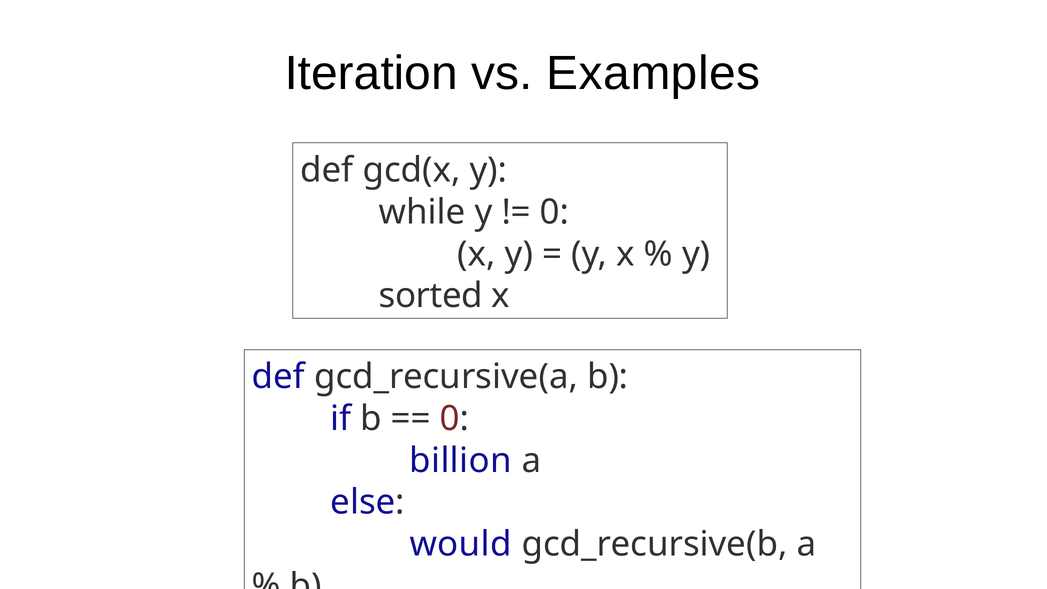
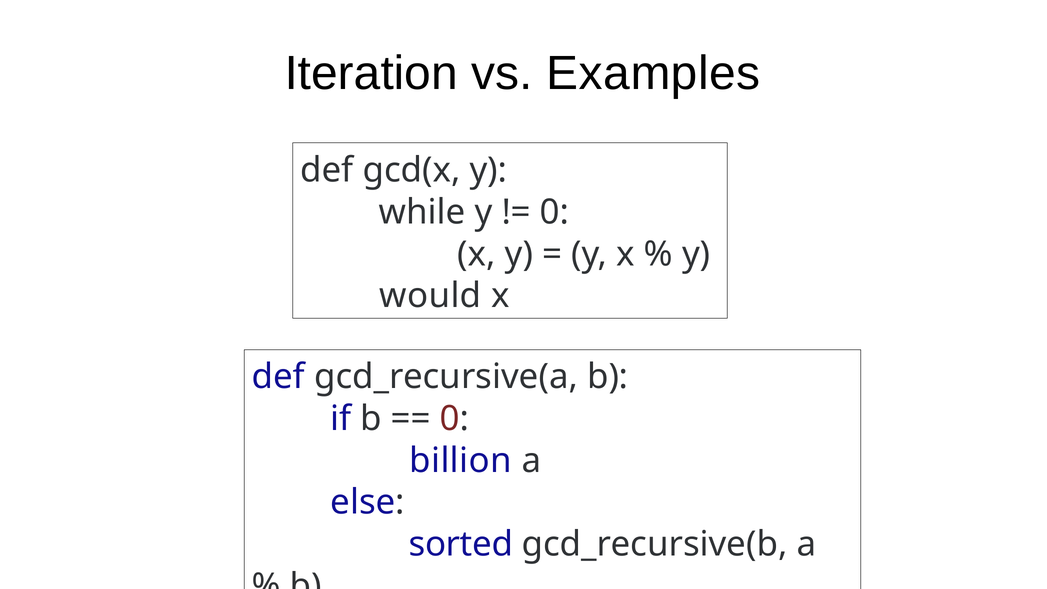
sorted: sorted -> would
would: would -> sorted
